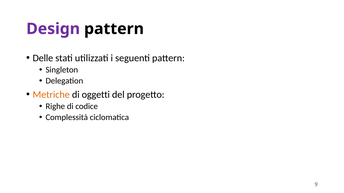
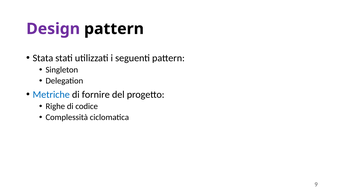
Delle: Delle -> Stata
Metriche colour: orange -> blue
oggetti: oggetti -> fornire
